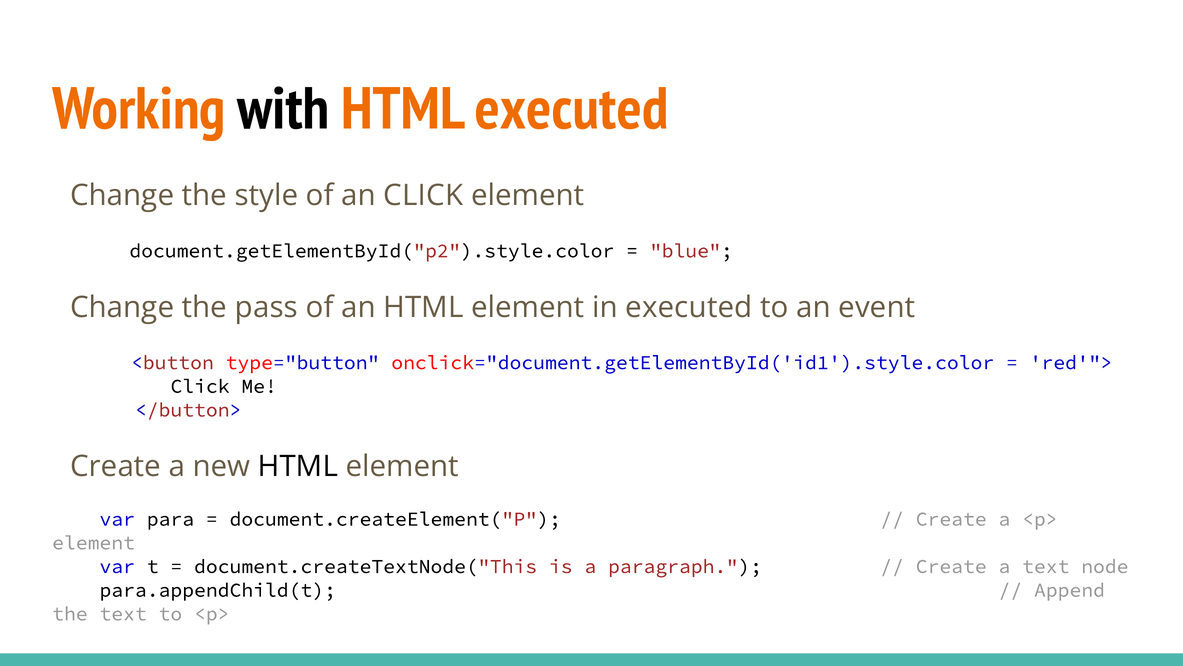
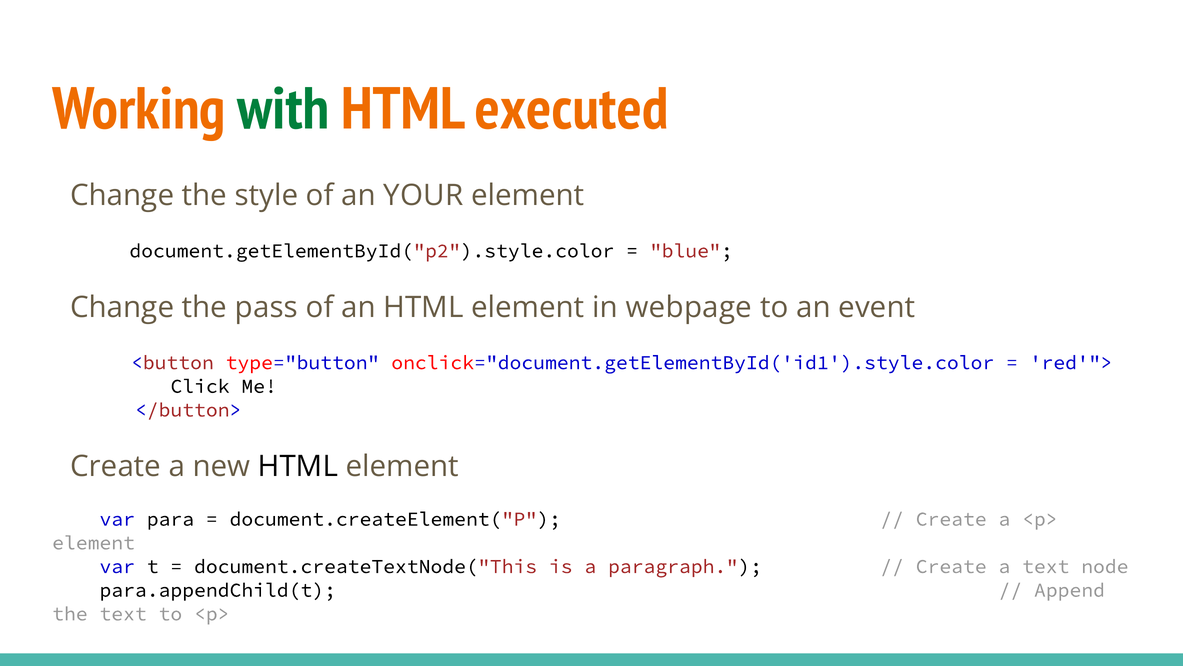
with colour: black -> green
an CLICK: CLICK -> YOUR
in executed: executed -> webpage
